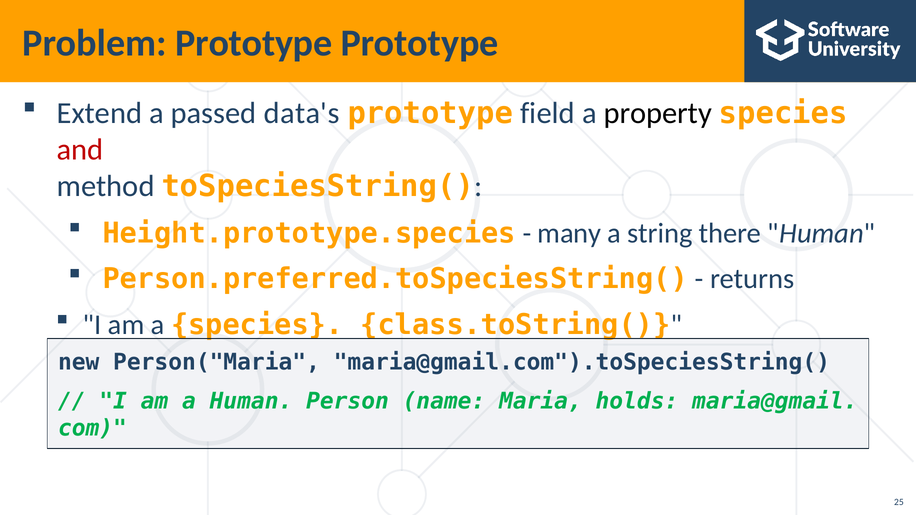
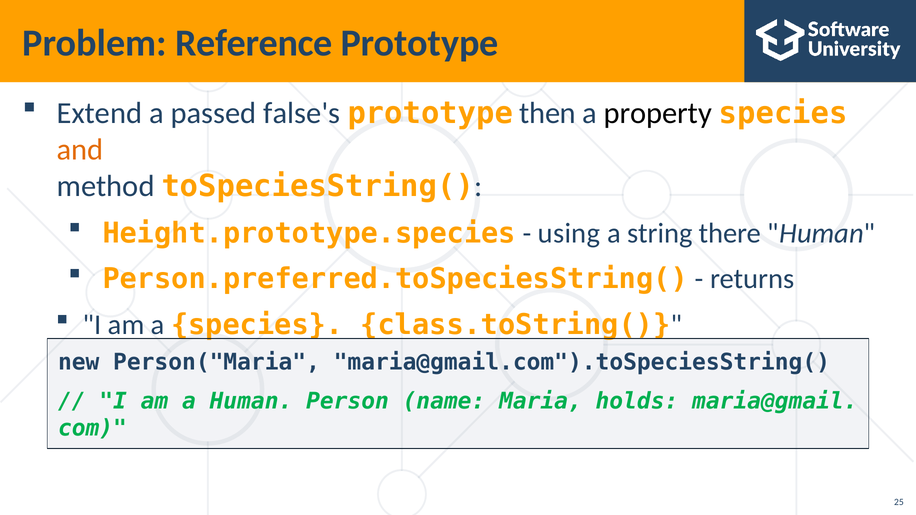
Problem Prototype: Prototype -> Reference
data's: data's -> false's
field: field -> then
and colour: red -> orange
many: many -> using
